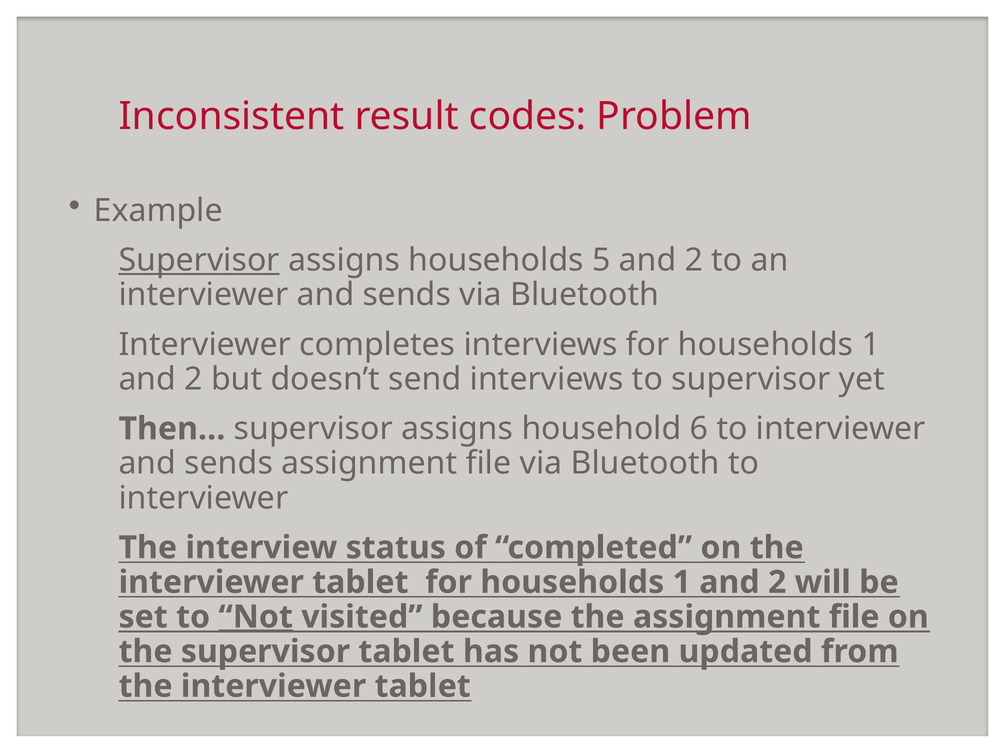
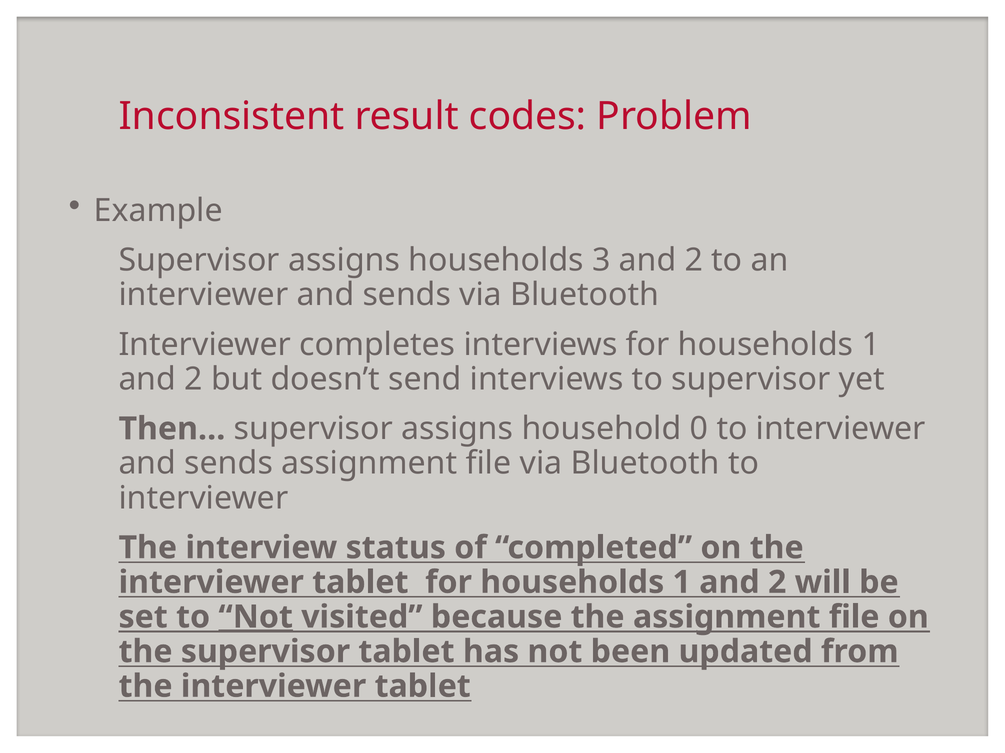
Supervisor at (199, 260) underline: present -> none
5: 5 -> 3
6: 6 -> 0
